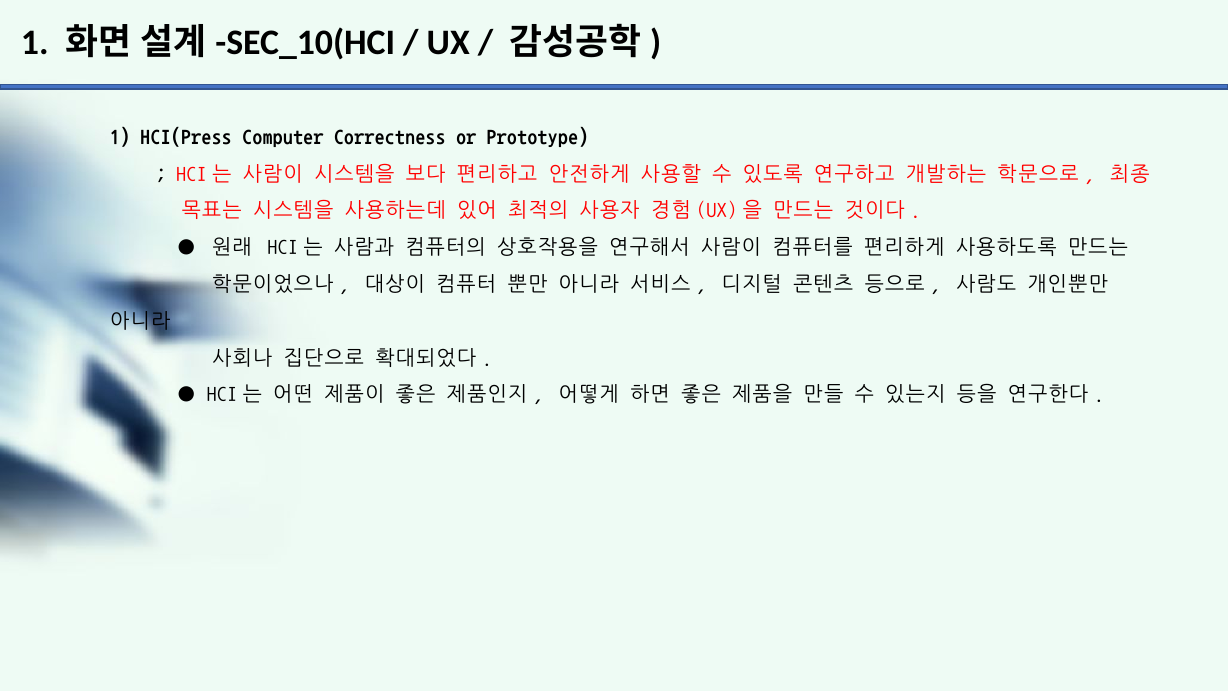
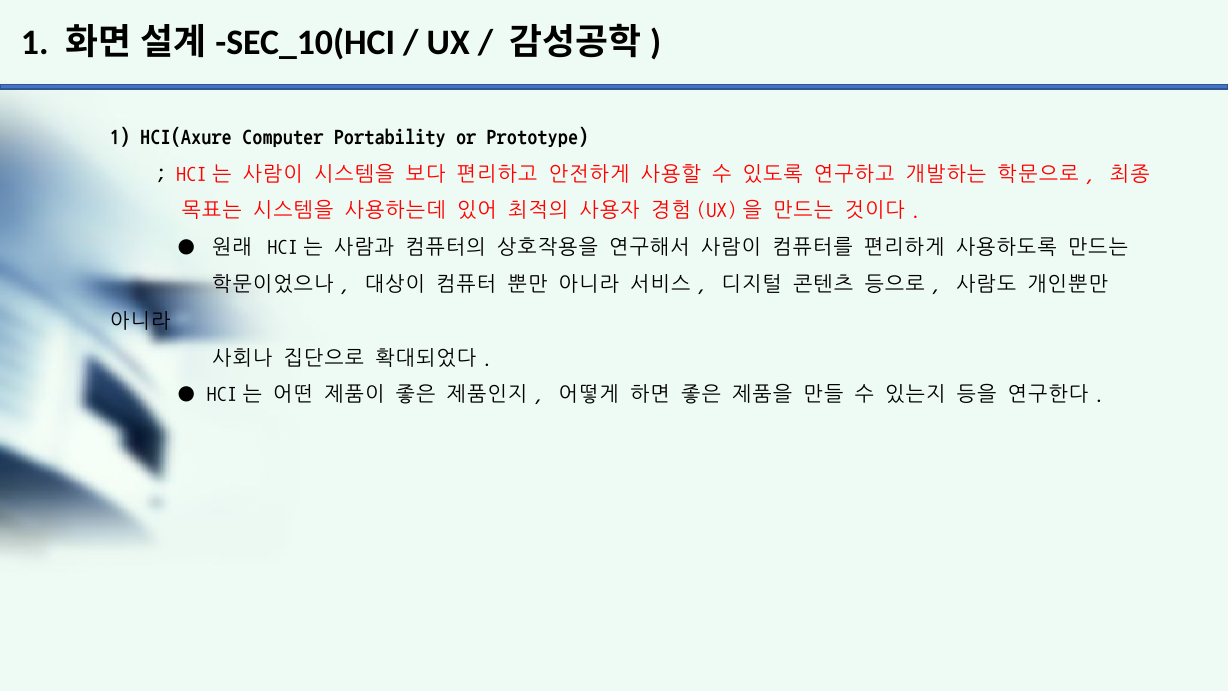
HCI(Press: HCI(Press -> HCI(Axure
Correctness: Correctness -> Portability
